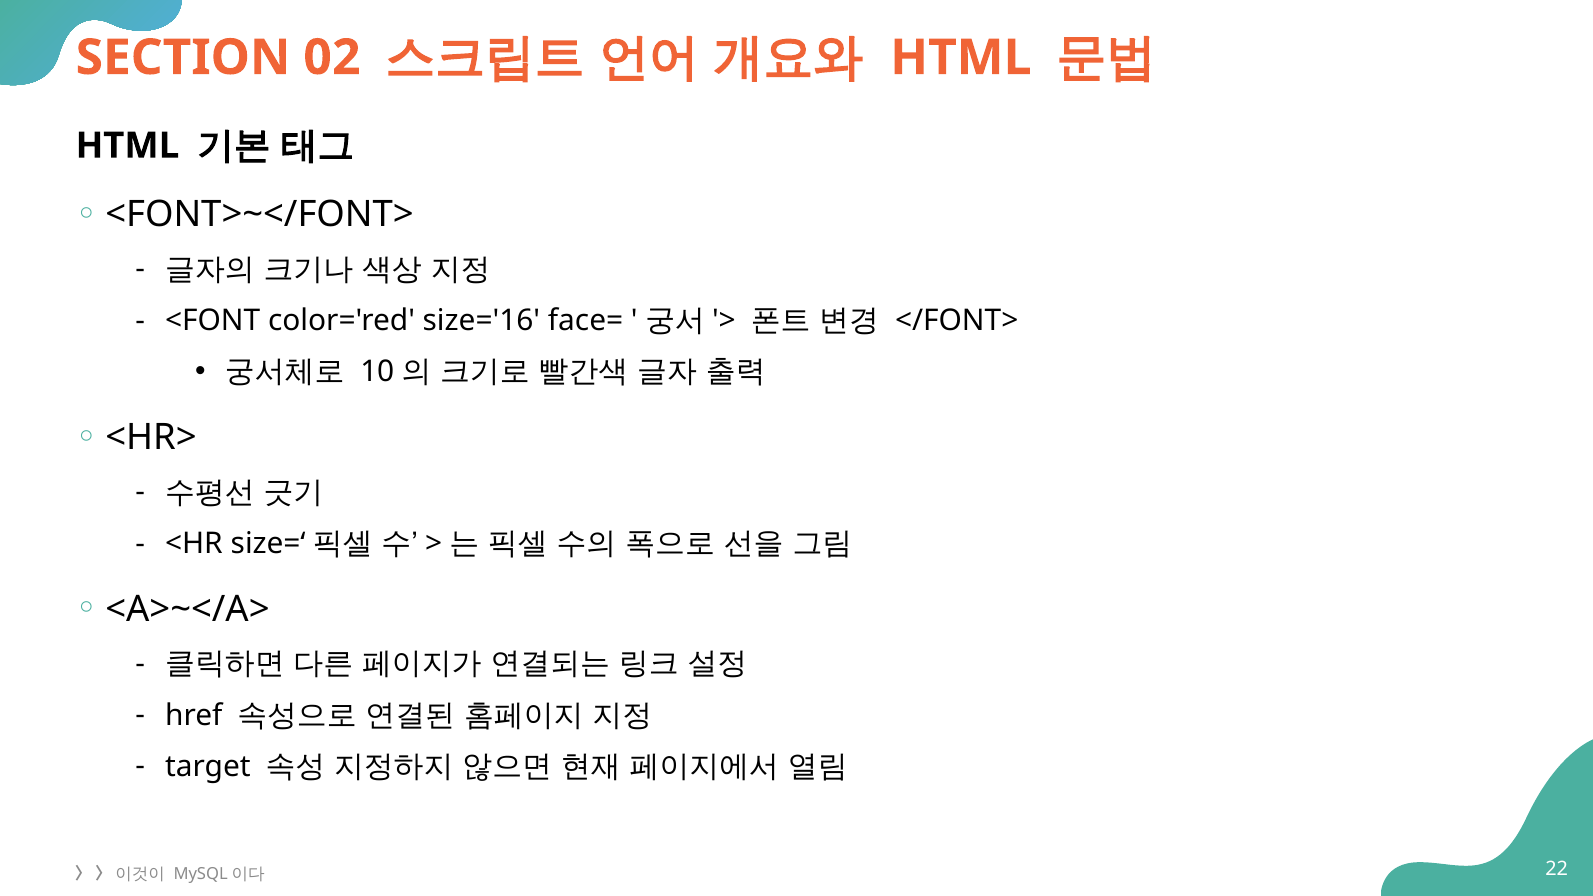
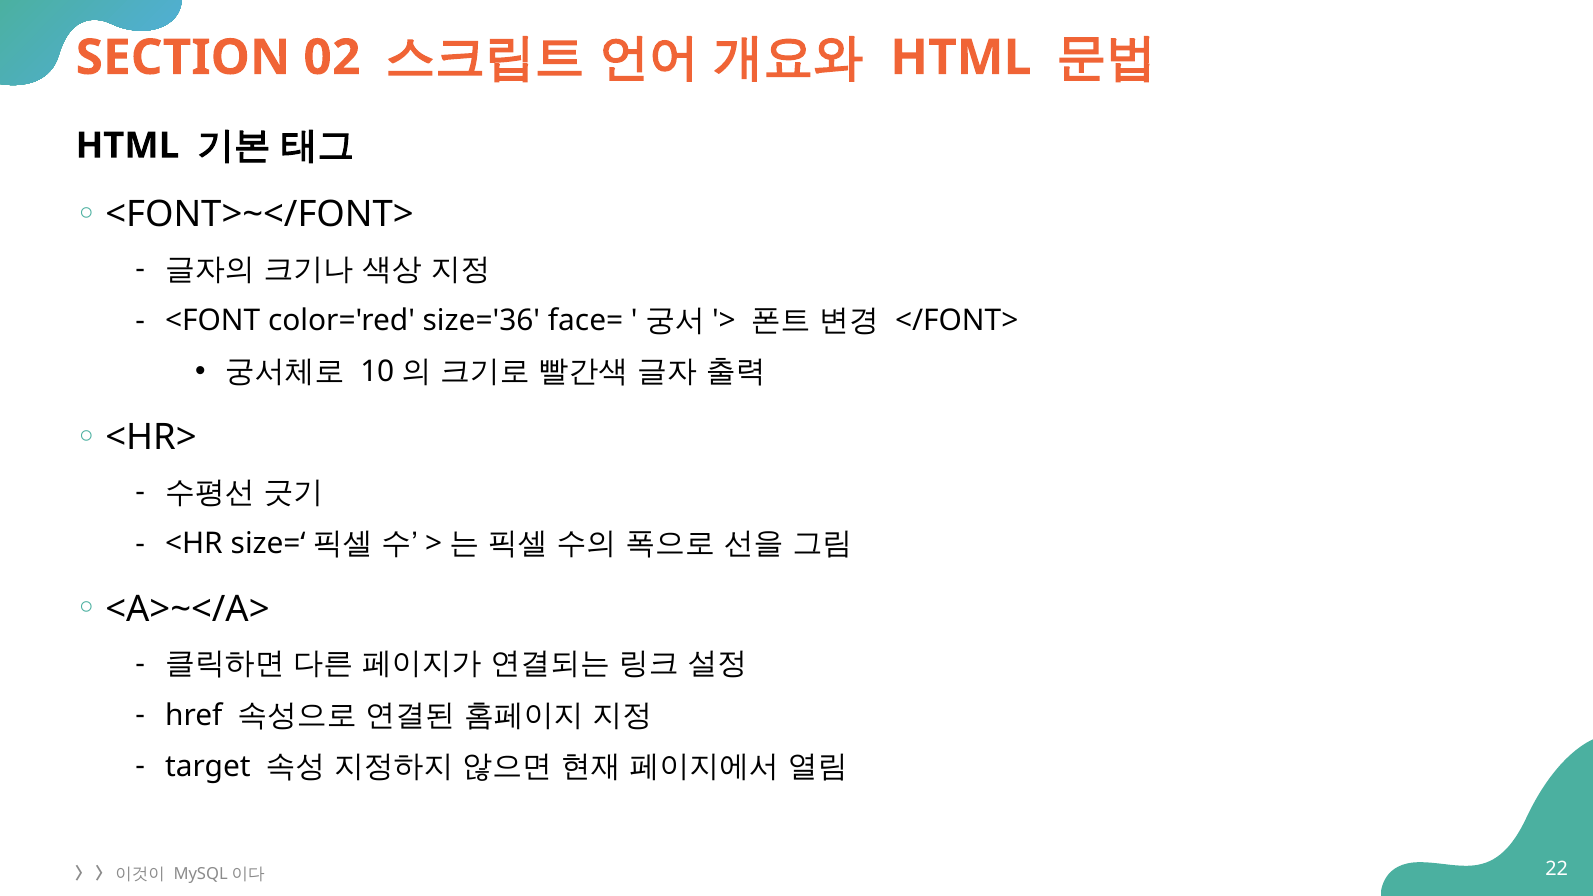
size='16: size='16 -> size='36
